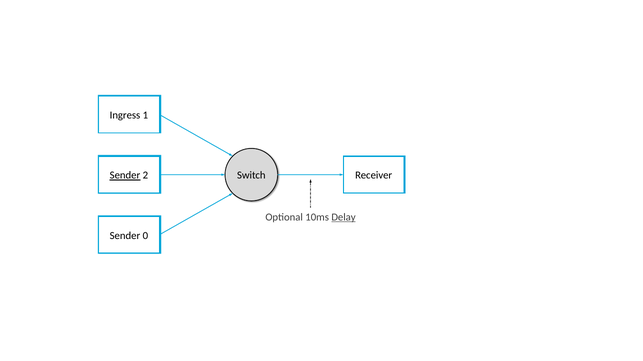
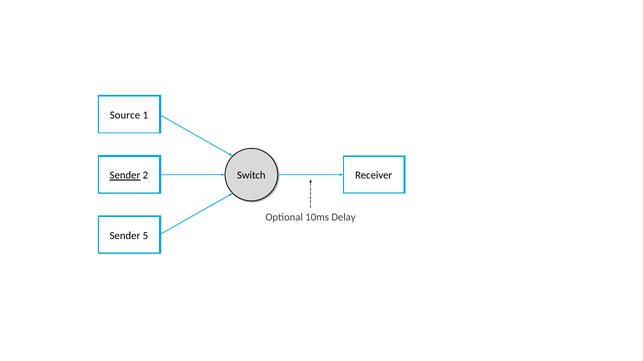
Ingress: Ingress -> Source
Delay underline: present -> none
0: 0 -> 5
